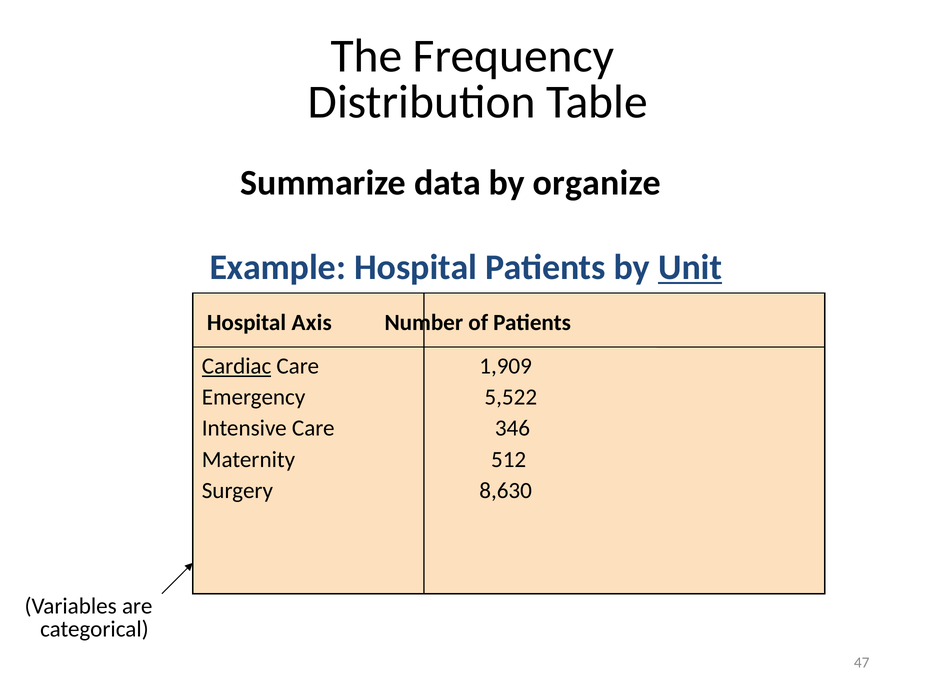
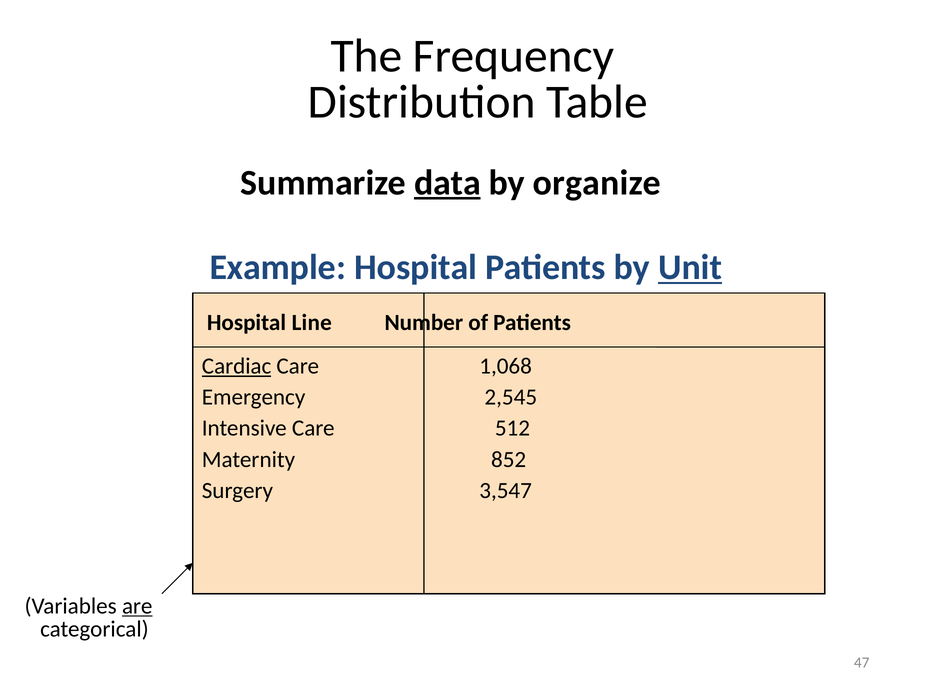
data underline: none -> present
Axis: Axis -> Line
1,909: 1,909 -> 1,068
5,522: 5,522 -> 2,545
346: 346 -> 512
512: 512 -> 852
8,630: 8,630 -> 3,547
are underline: none -> present
